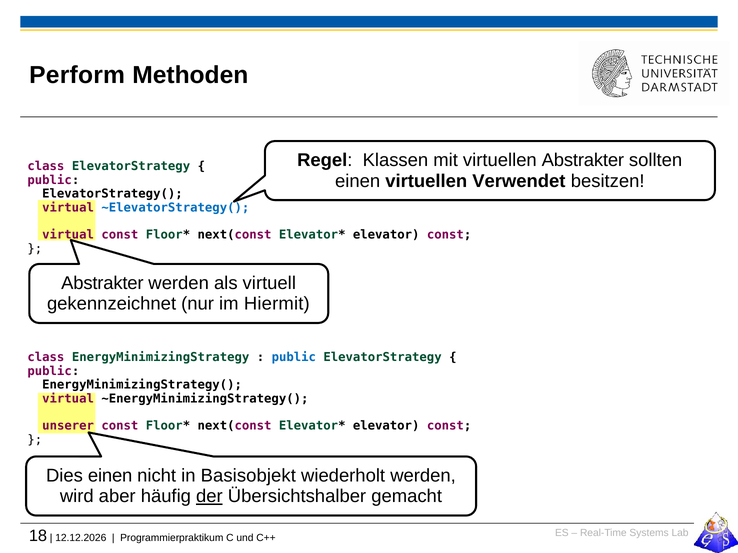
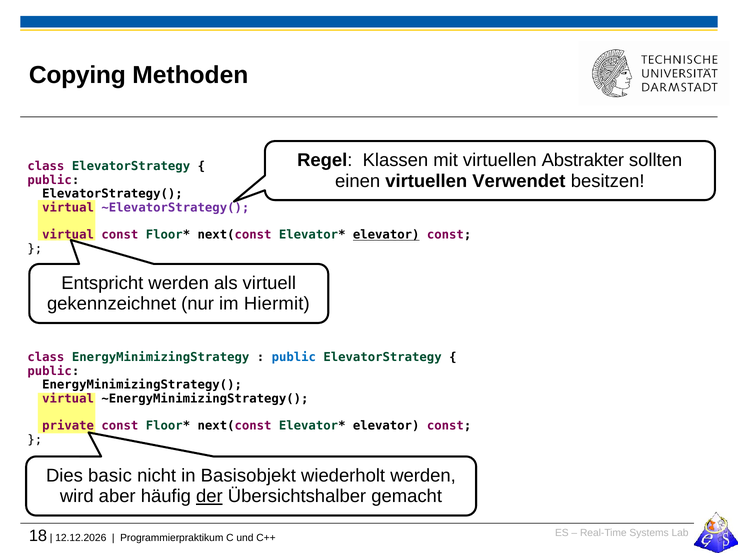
Perform: Perform -> Copying
~ElevatorStrategy( colour: blue -> purple
elevator at (386, 235) underline: none -> present
Abstrakter at (102, 284): Abstrakter -> Entspricht
unserer: unserer -> private
Dies einen: einen -> basic
